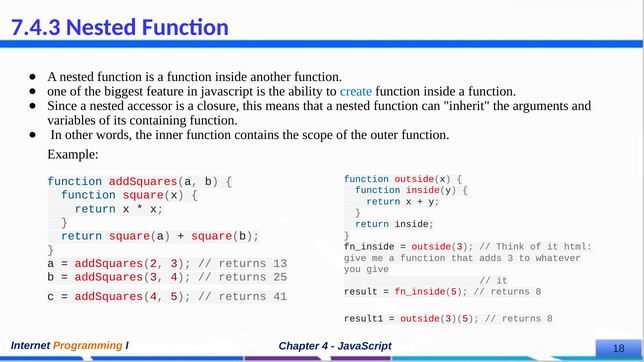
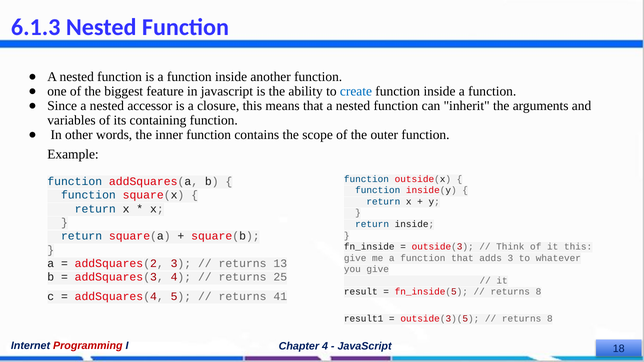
7.4.3: 7.4.3 -> 6.1.3
it html: html -> this
Programming colour: orange -> red
